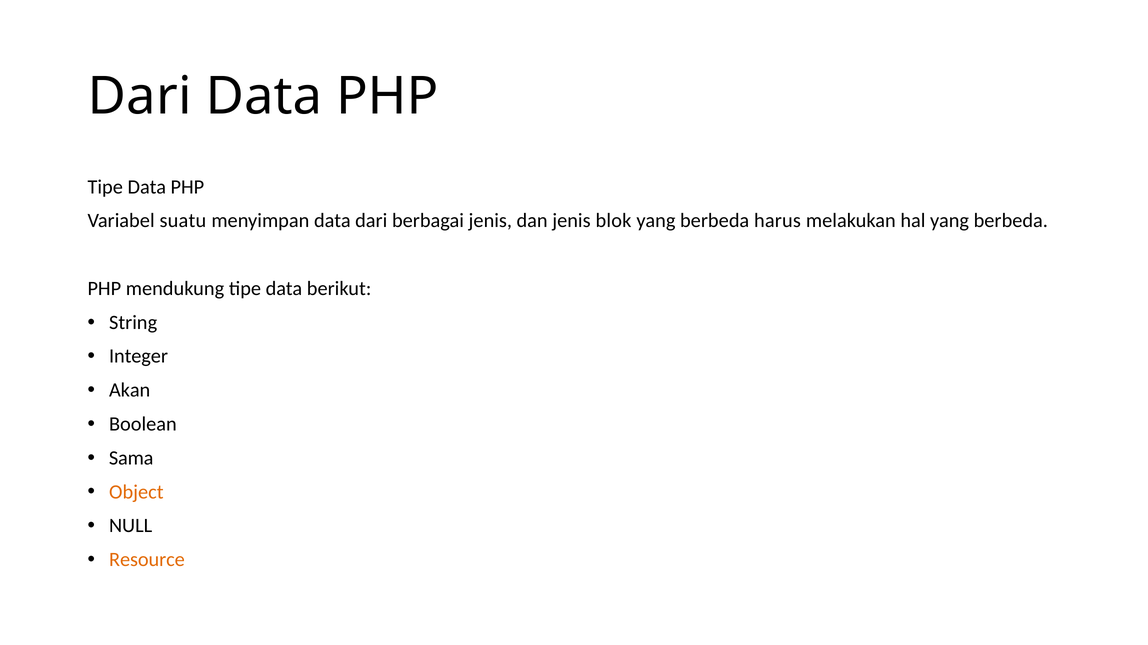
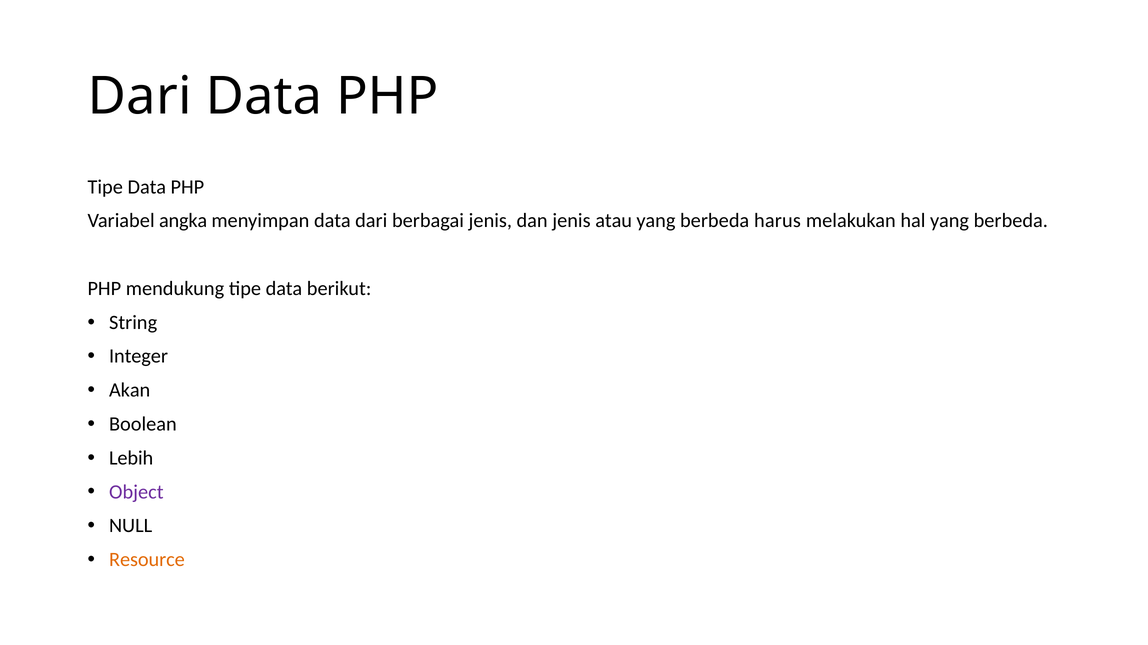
suatu: suatu -> angka
blok: blok -> atau
Sama: Sama -> Lebih
Object colour: orange -> purple
